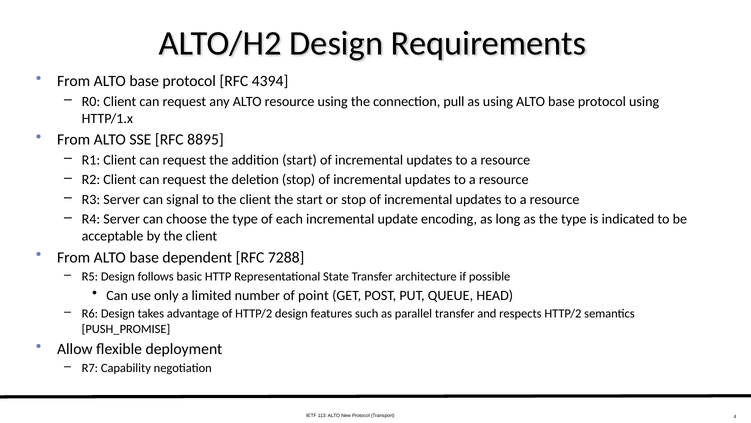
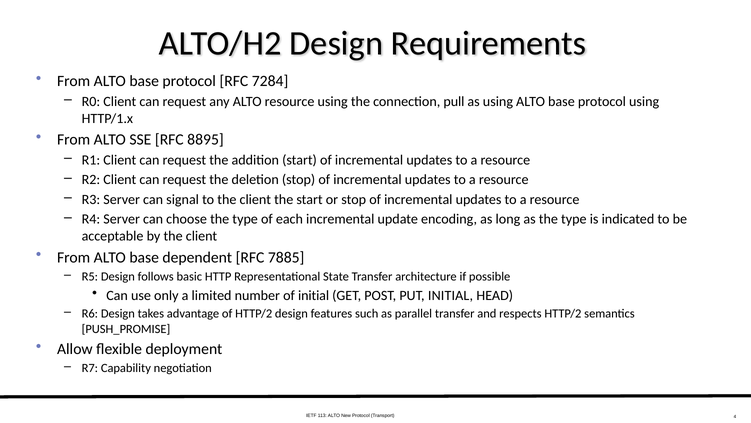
4394: 4394 -> 7284
7288: 7288 -> 7885
of point: point -> initial
PUT QUEUE: QUEUE -> INITIAL
